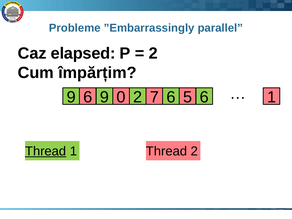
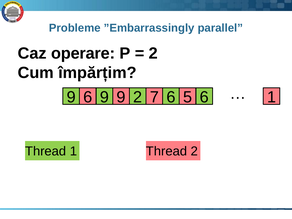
elapsed: elapsed -> operare
9 0: 0 -> 9
Thread at (46, 151) underline: present -> none
